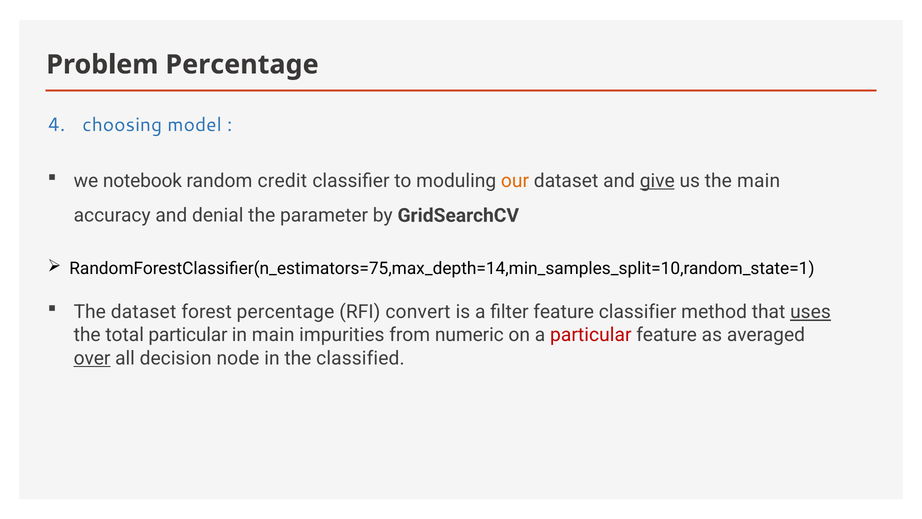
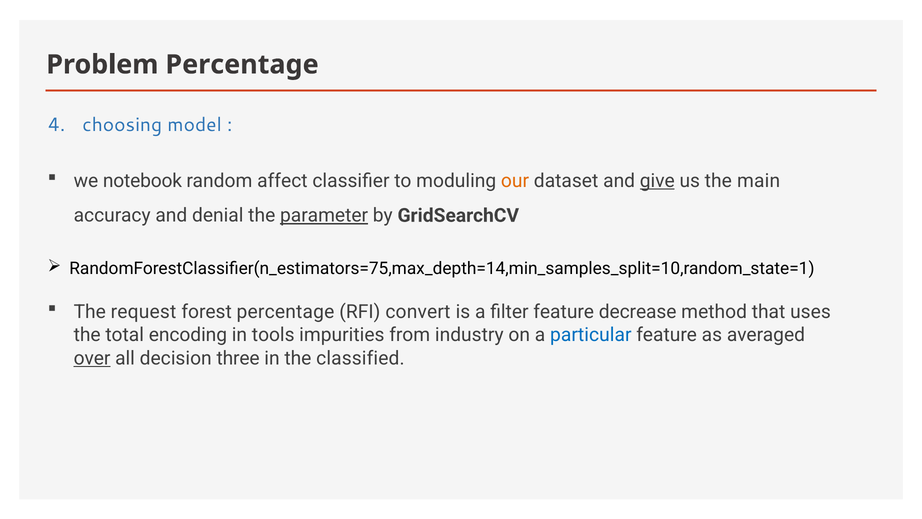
credit: credit -> affect
parameter underline: none -> present
The dataset: dataset -> request
feature classifier: classifier -> decrease
uses underline: present -> none
total particular: particular -> encoding
in main: main -> tools
numeric: numeric -> industry
particular at (591, 335) colour: red -> blue
node: node -> three
